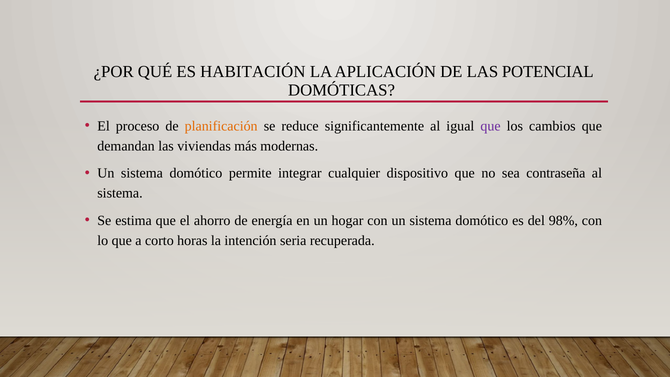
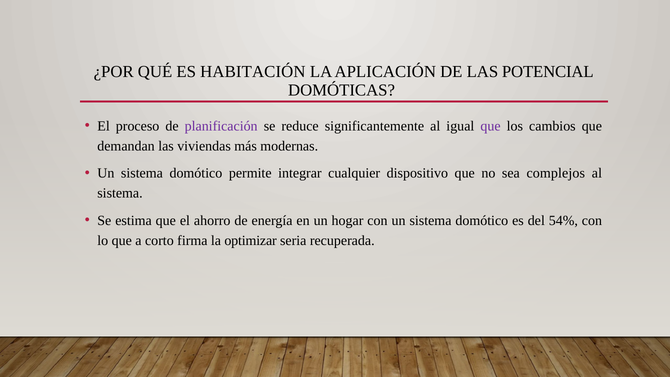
planificación colour: orange -> purple
contraseña: contraseña -> complejos
98%: 98% -> 54%
horas: horas -> firma
intención: intención -> optimizar
